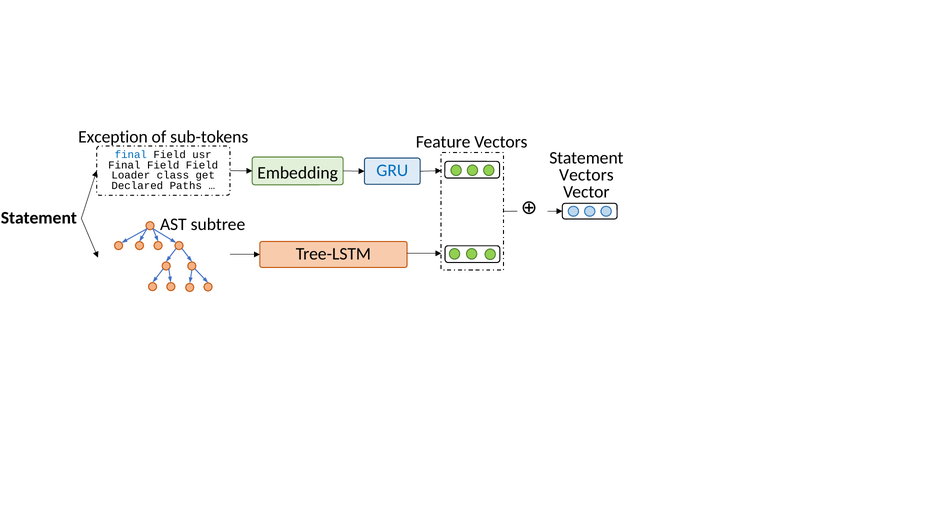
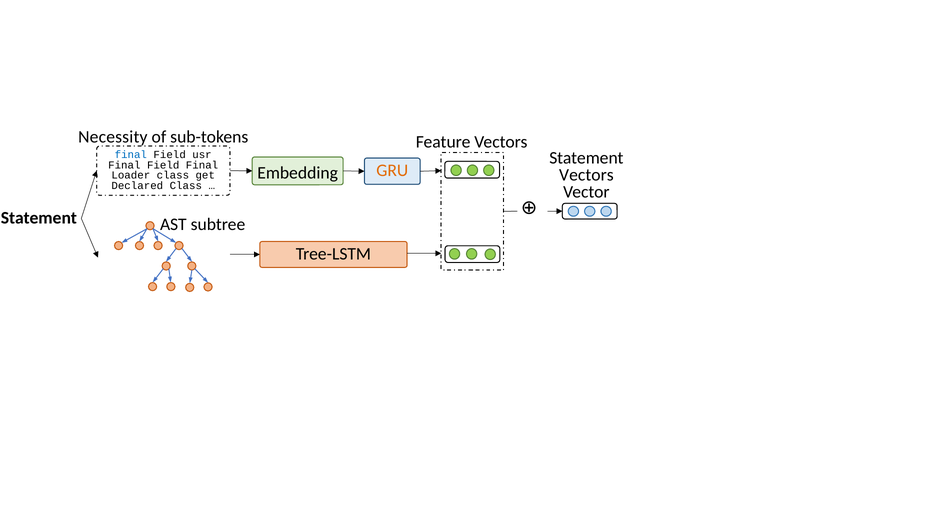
Exception: Exception -> Necessity
Field Field: Field -> Final
GRU colour: blue -> orange
Declared Paths: Paths -> Class
